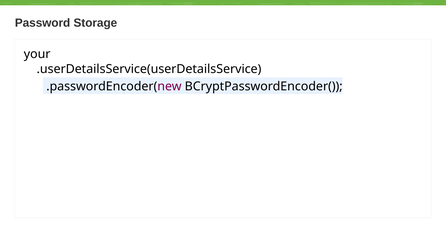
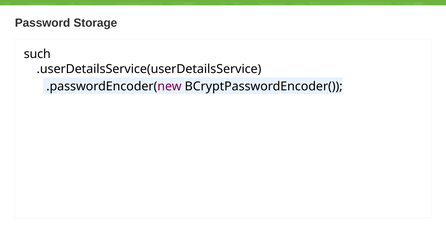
your: your -> such
